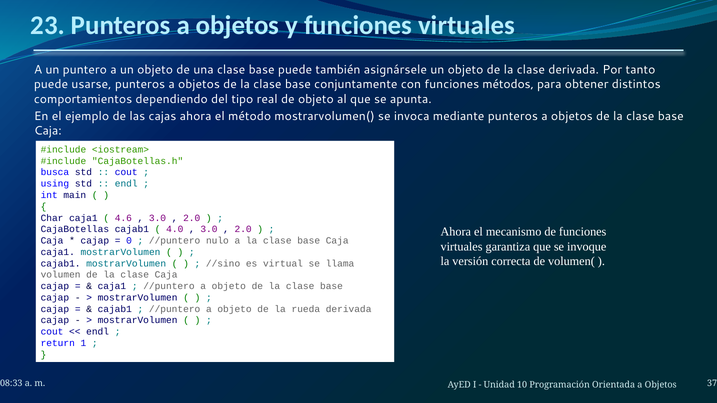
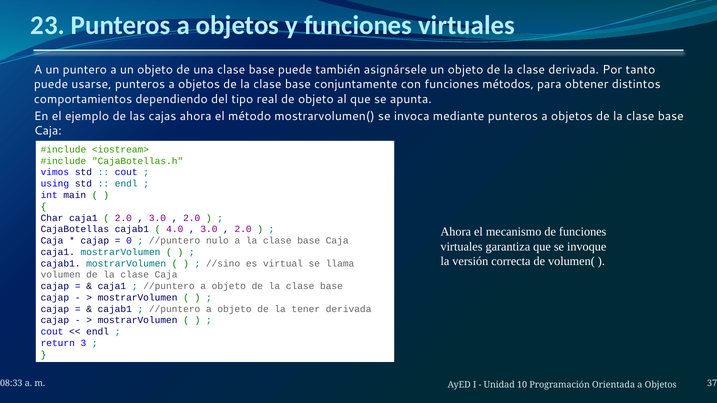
busca: busca -> vimos
4.6 at (123, 218): 4.6 -> 2.0
rueda: rueda -> tener
1: 1 -> 3
